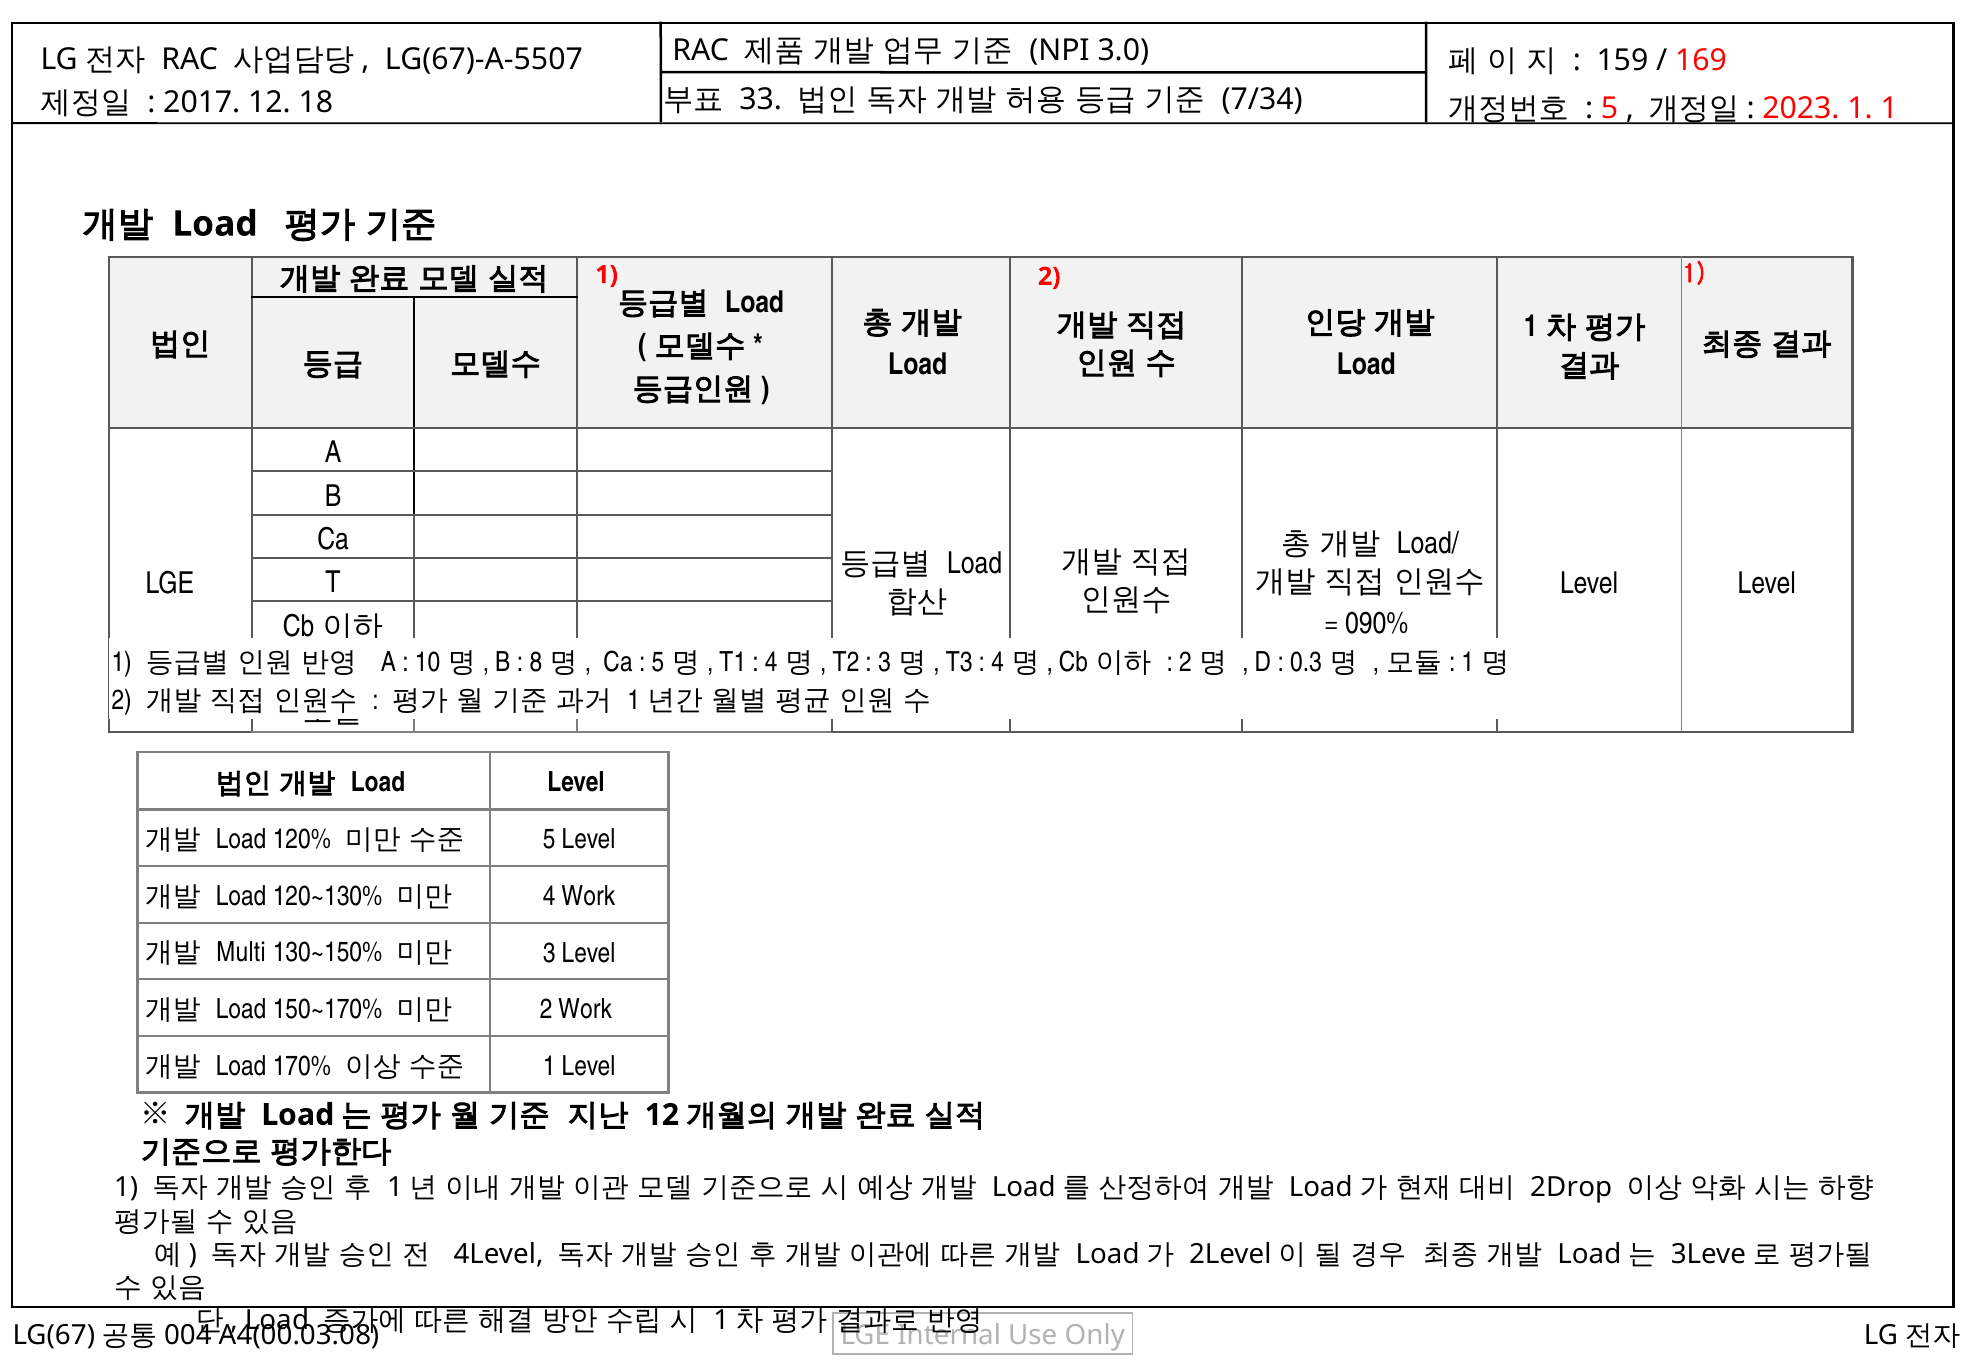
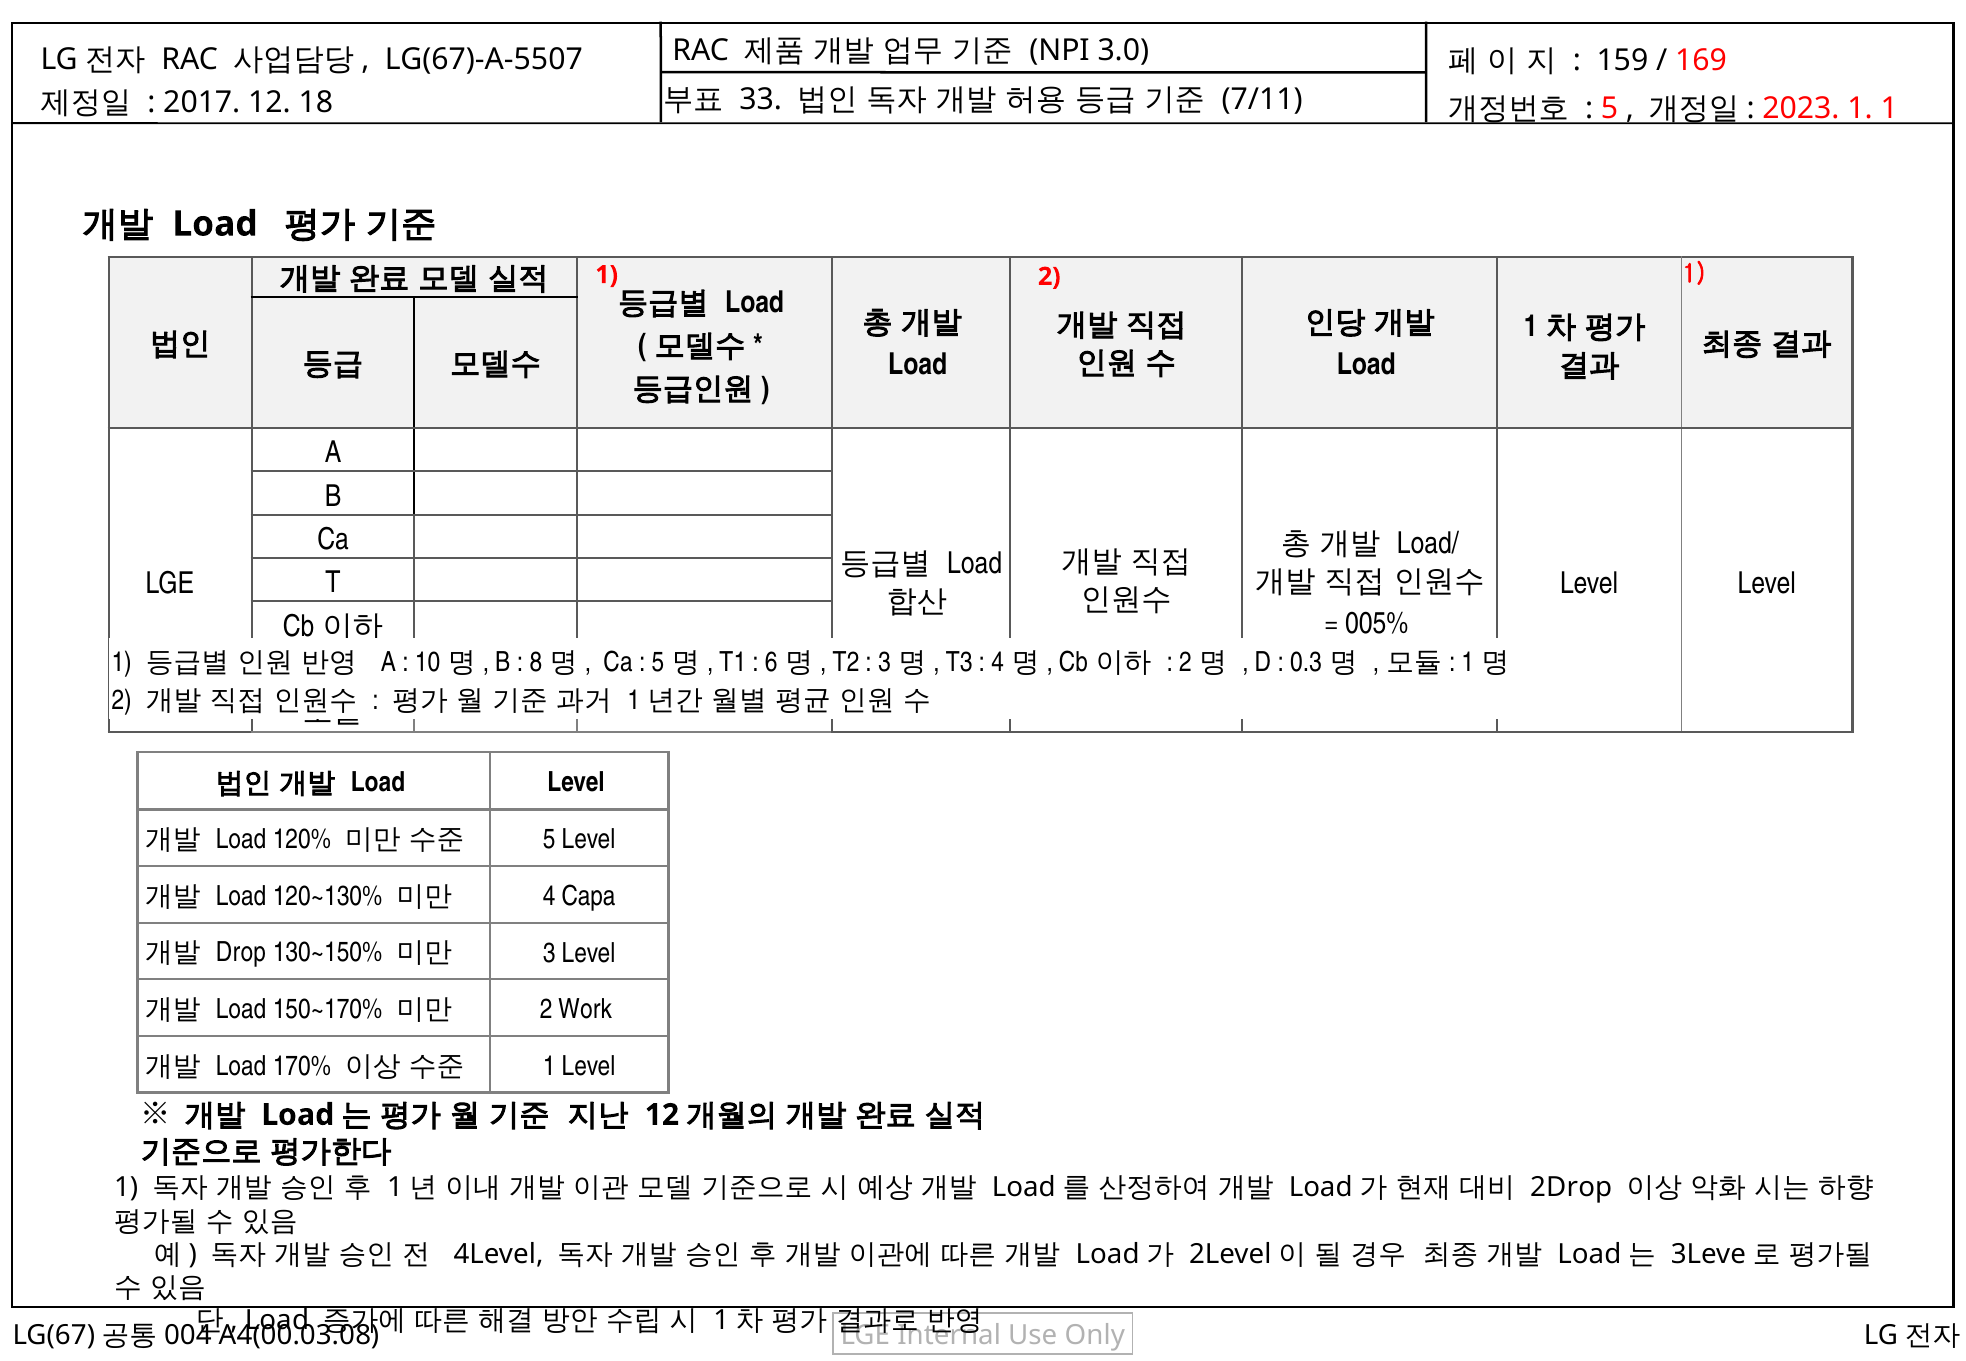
7/34: 7/34 -> 7/11
090%: 090% -> 005%
4 at (771, 662): 4 -> 6
4 Work: Work -> Capa
Multi: Multi -> Drop
